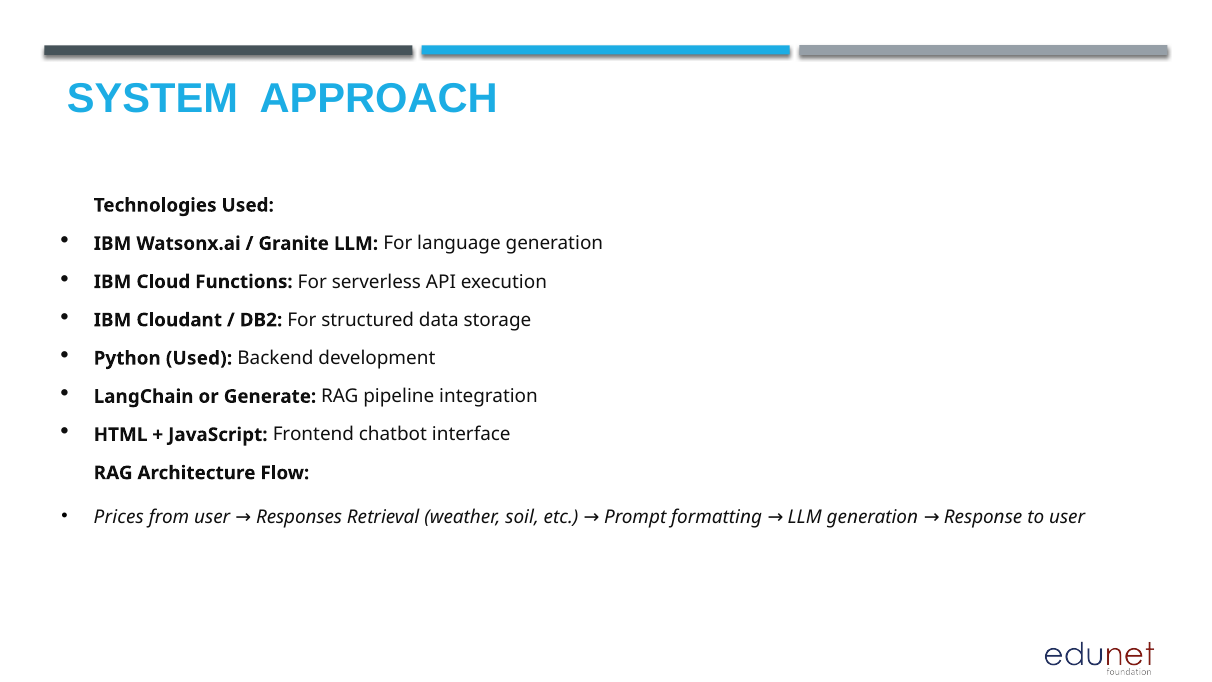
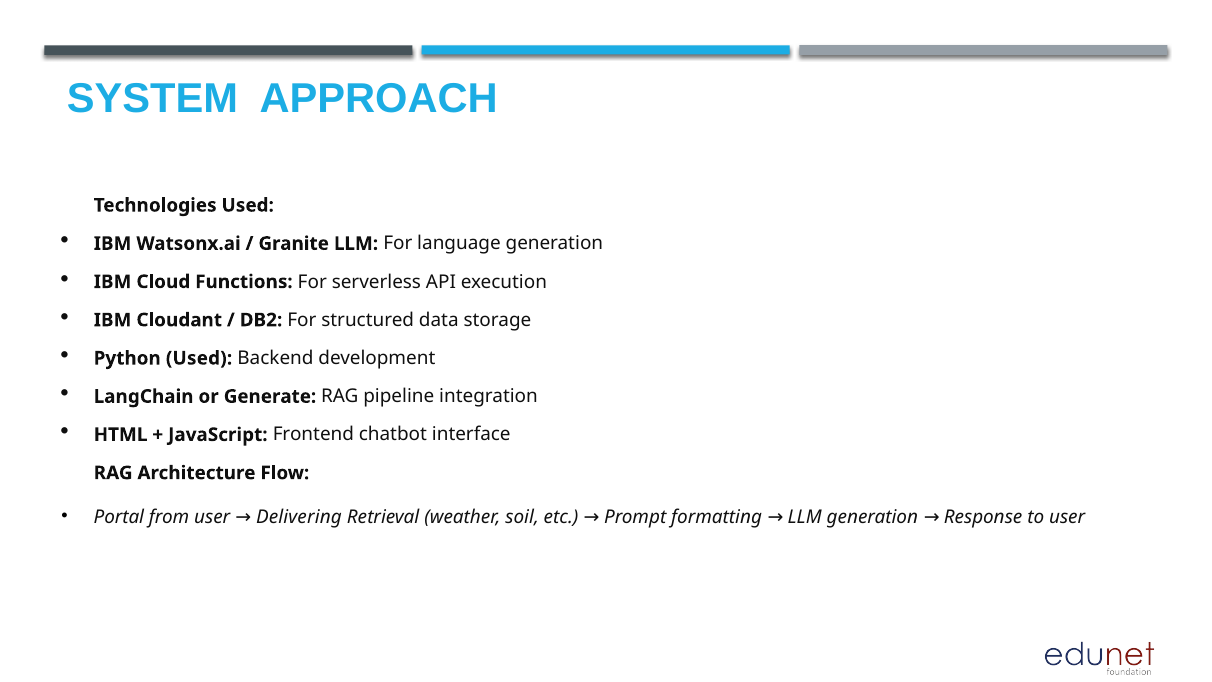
Prices: Prices -> Portal
Responses: Responses -> Delivering
